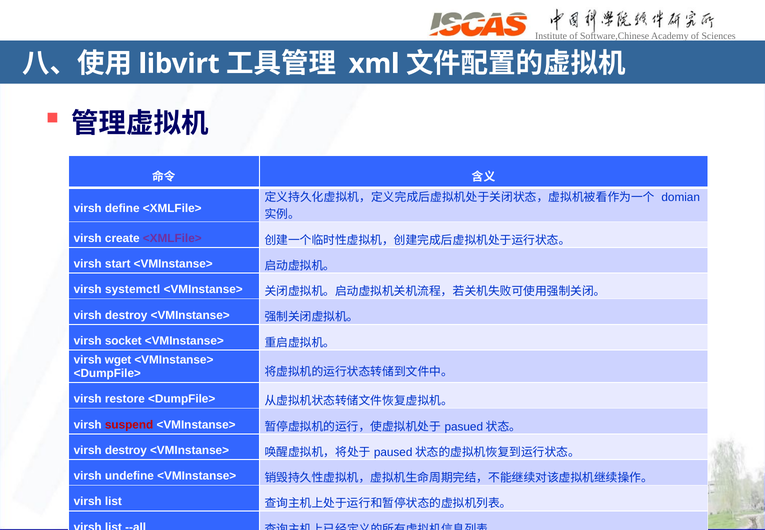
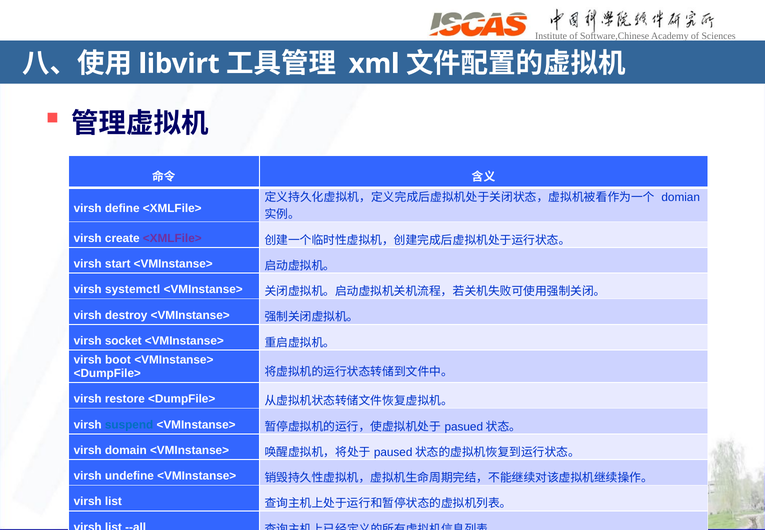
wget: wget -> boot
suspend colour: red -> blue
destroy at (126, 450): destroy -> domain
